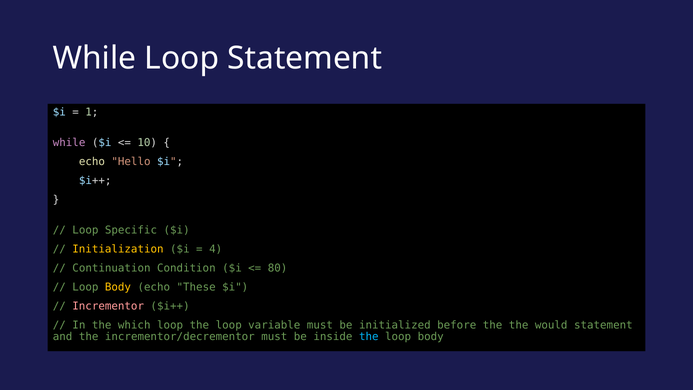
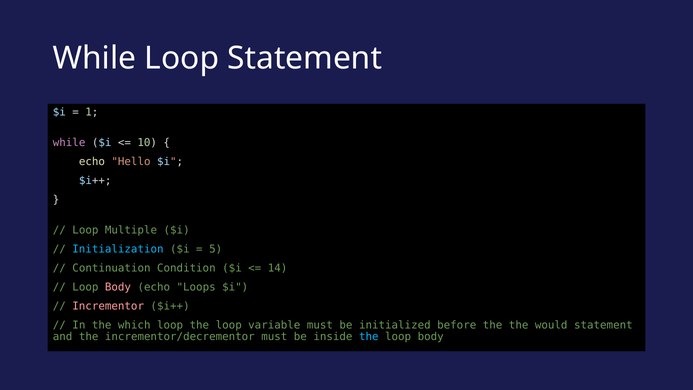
Specific: Specific -> Multiple
Initialization colour: yellow -> light blue
4: 4 -> 5
80: 80 -> 14
Body at (118, 287) colour: yellow -> pink
These: These -> Loops
